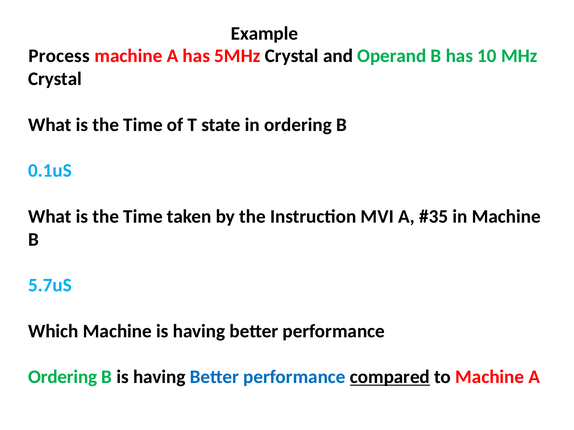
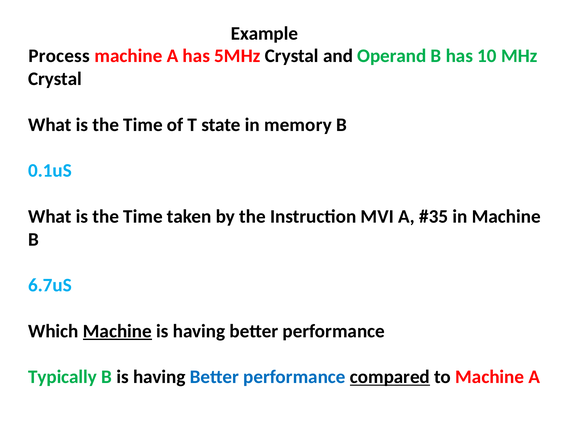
in ordering: ordering -> memory
5.7uS: 5.7uS -> 6.7uS
Machine at (117, 332) underline: none -> present
Ordering at (63, 377): Ordering -> Typically
